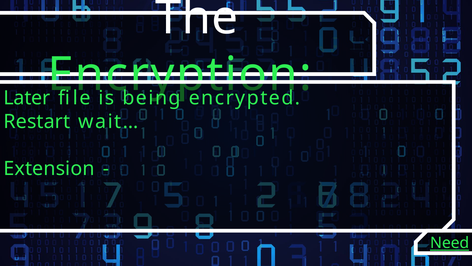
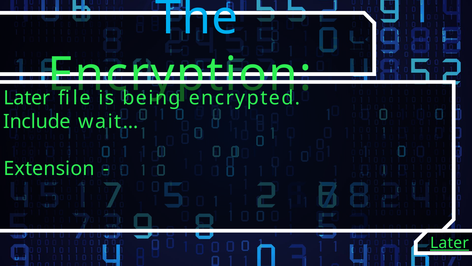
The colour: white -> light blue
Restart: Restart -> Include
Need at (450, 243): Need -> Later
